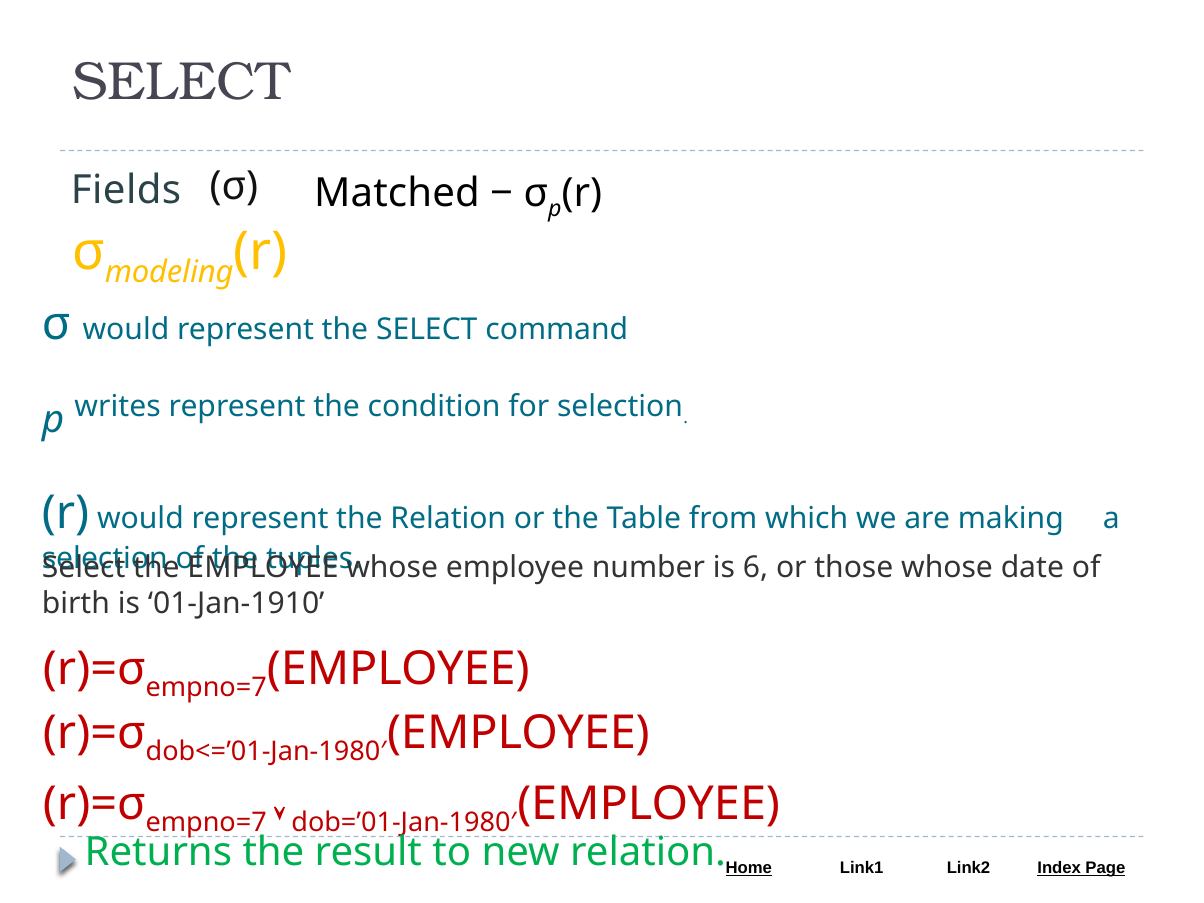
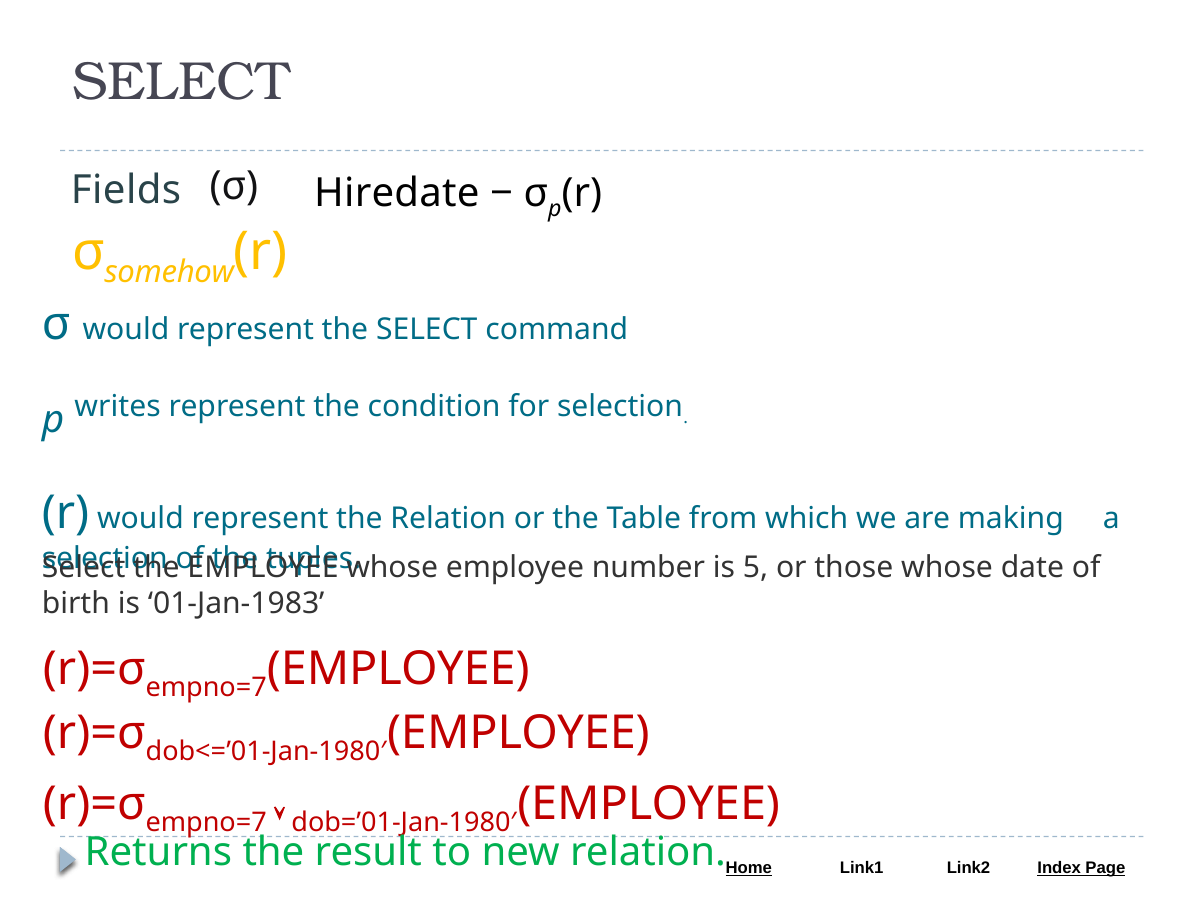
Matched: Matched -> Hiredate
modeling: modeling -> somehow
6: 6 -> 5
01-Jan-1910: 01-Jan-1910 -> 01-Jan-1983
